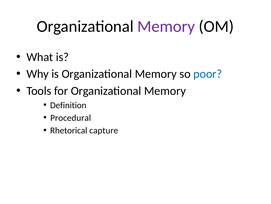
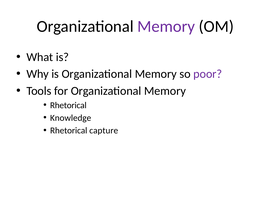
poor colour: blue -> purple
Definition at (68, 105): Definition -> Rhetorical
Procedural: Procedural -> Knowledge
